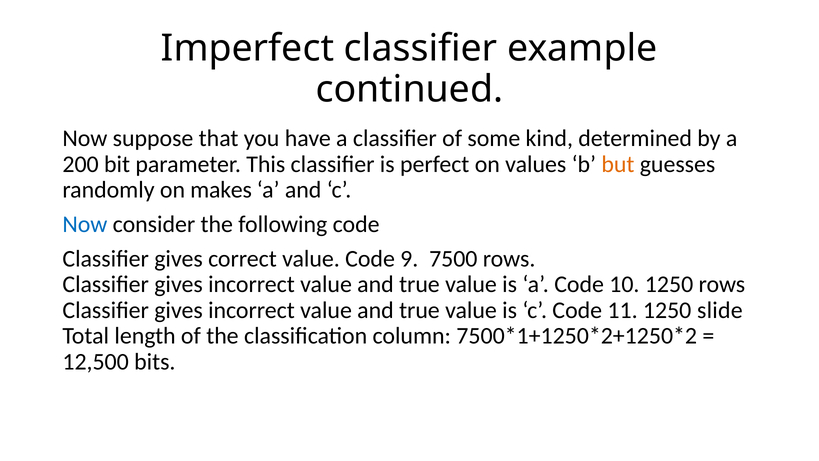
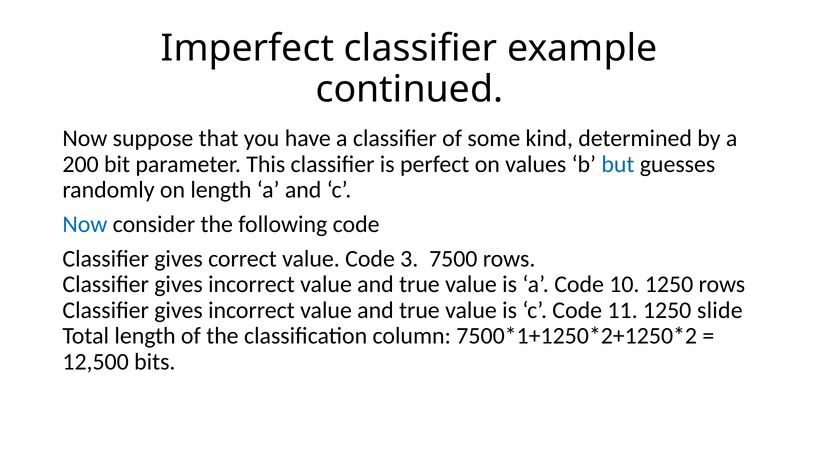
but colour: orange -> blue
on makes: makes -> length
9: 9 -> 3
